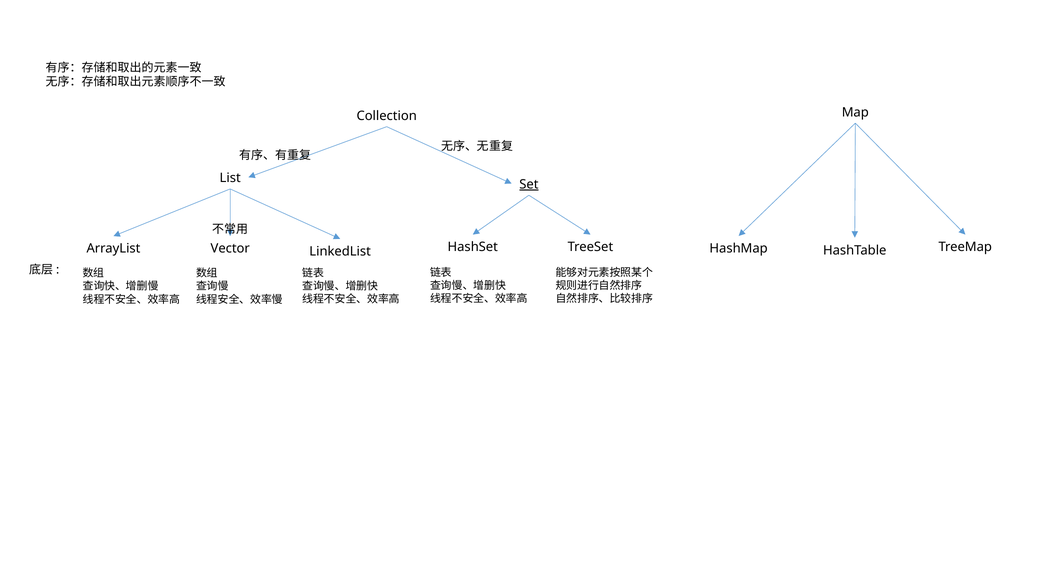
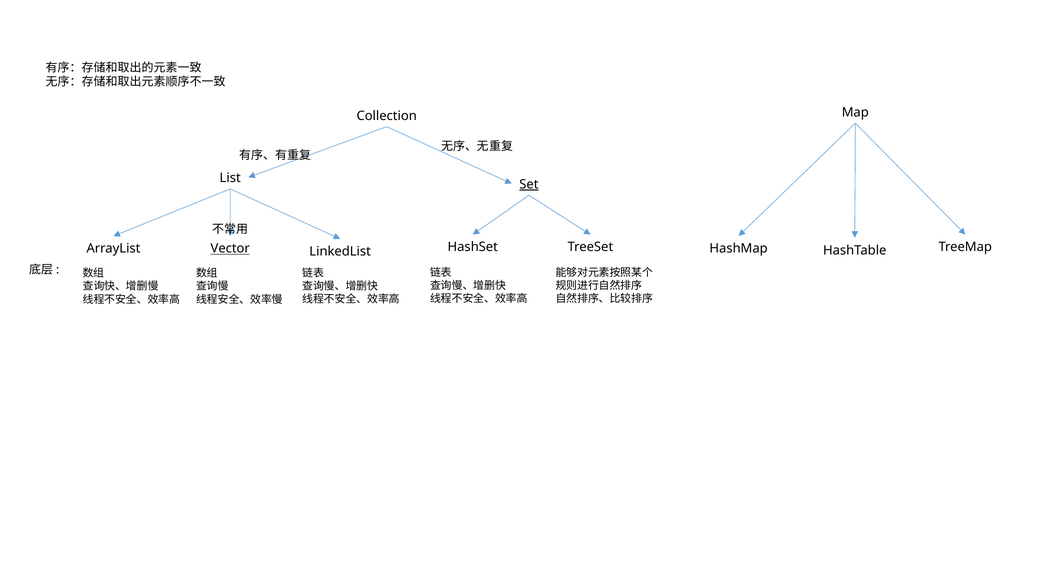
Vector underline: none -> present
